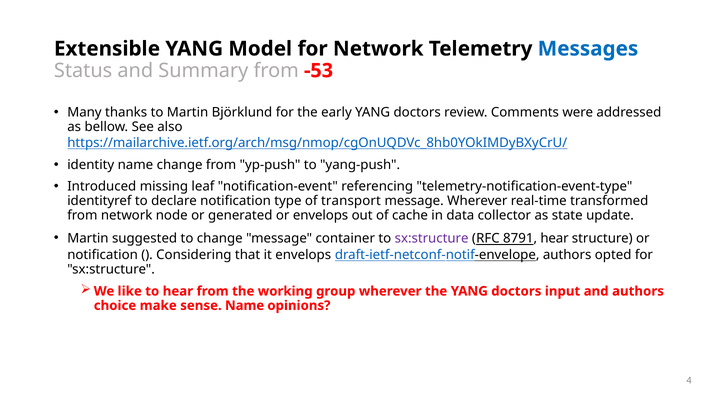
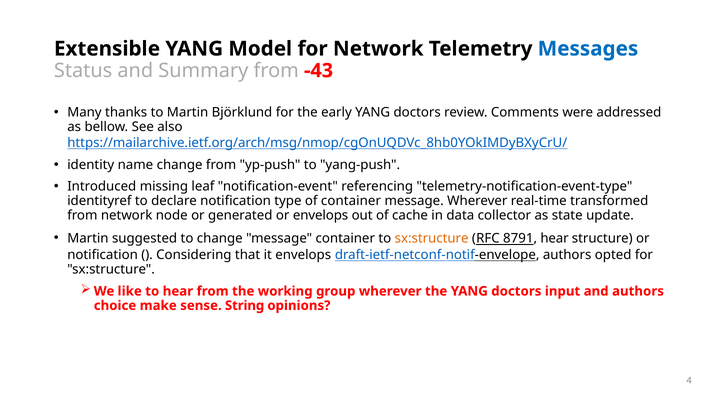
-53: -53 -> -43
of transport: transport -> container
sx:structure at (432, 239) colour: purple -> orange
sense Name: Name -> String
